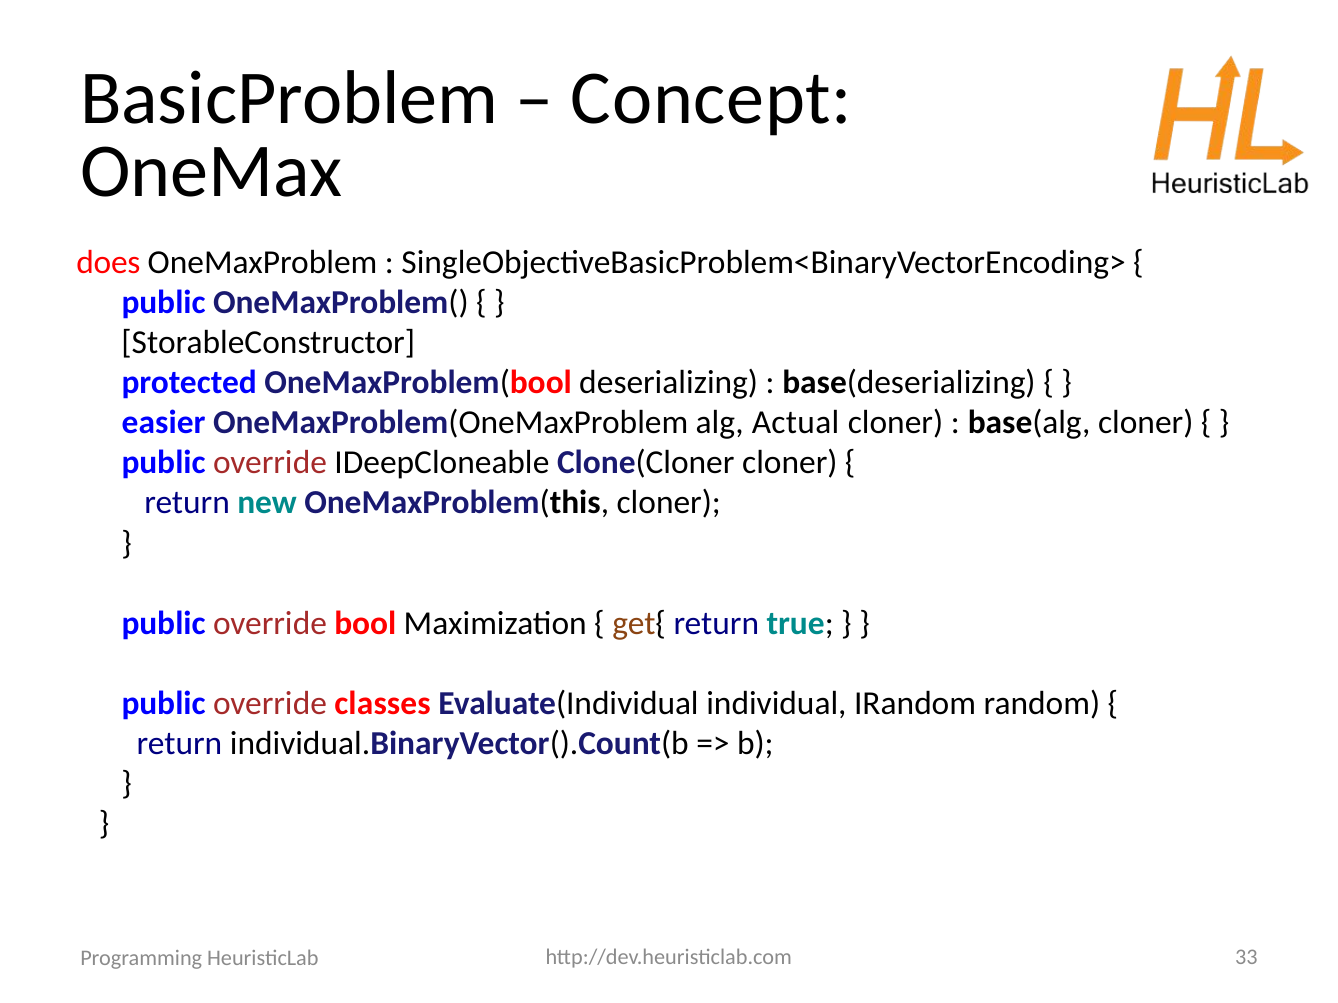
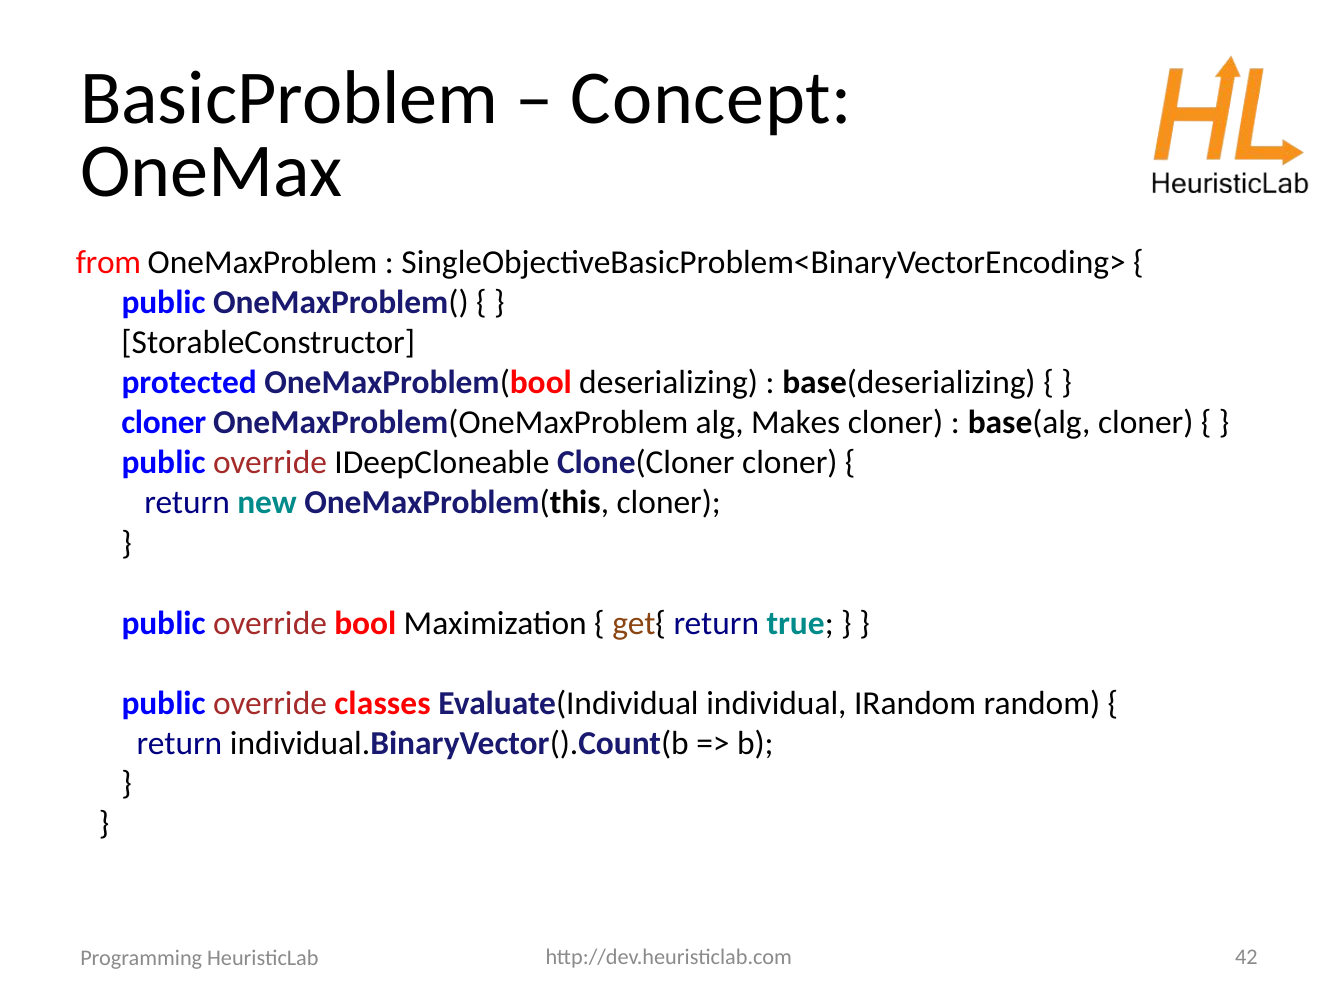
does: does -> from
easier at (164, 423): easier -> cloner
Actual: Actual -> Makes
33: 33 -> 42
